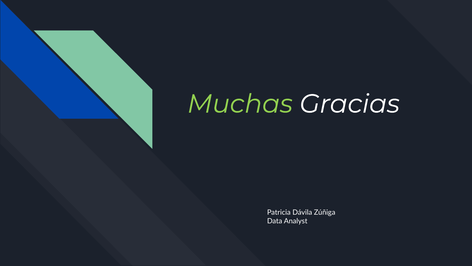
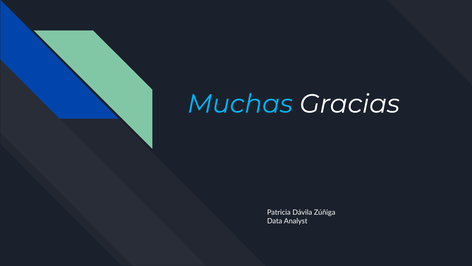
Muchas colour: light green -> light blue
